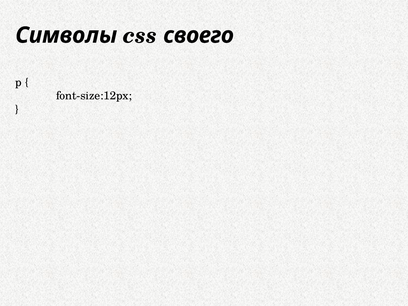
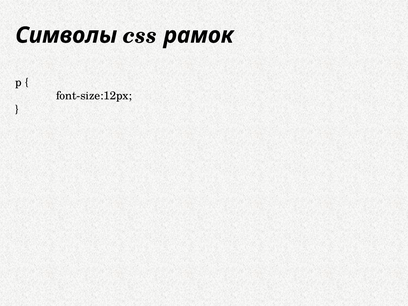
своего: своего -> рамок
